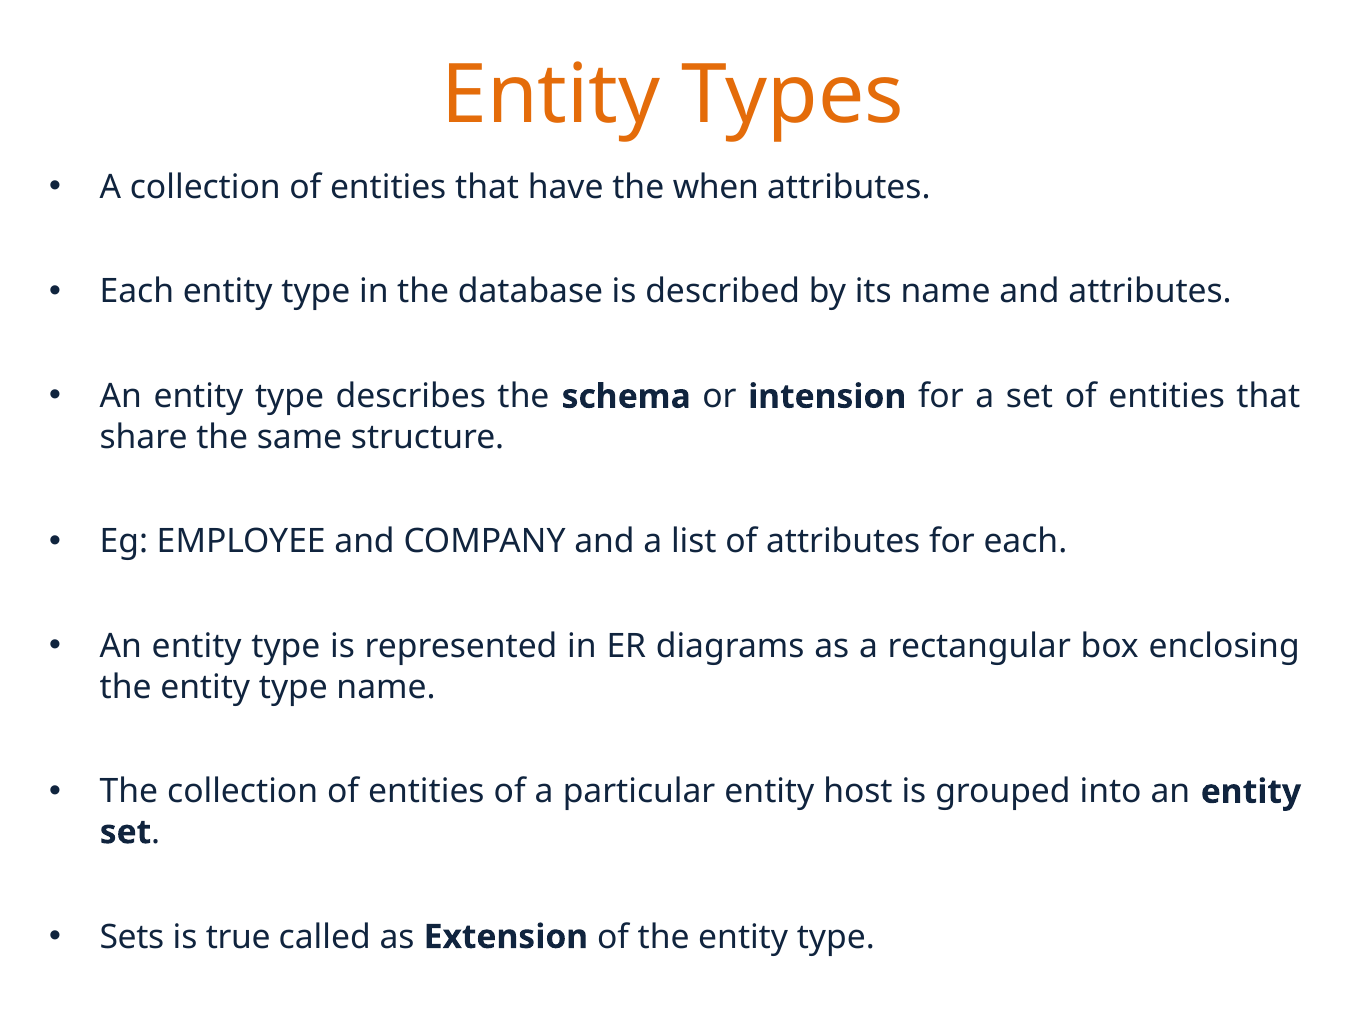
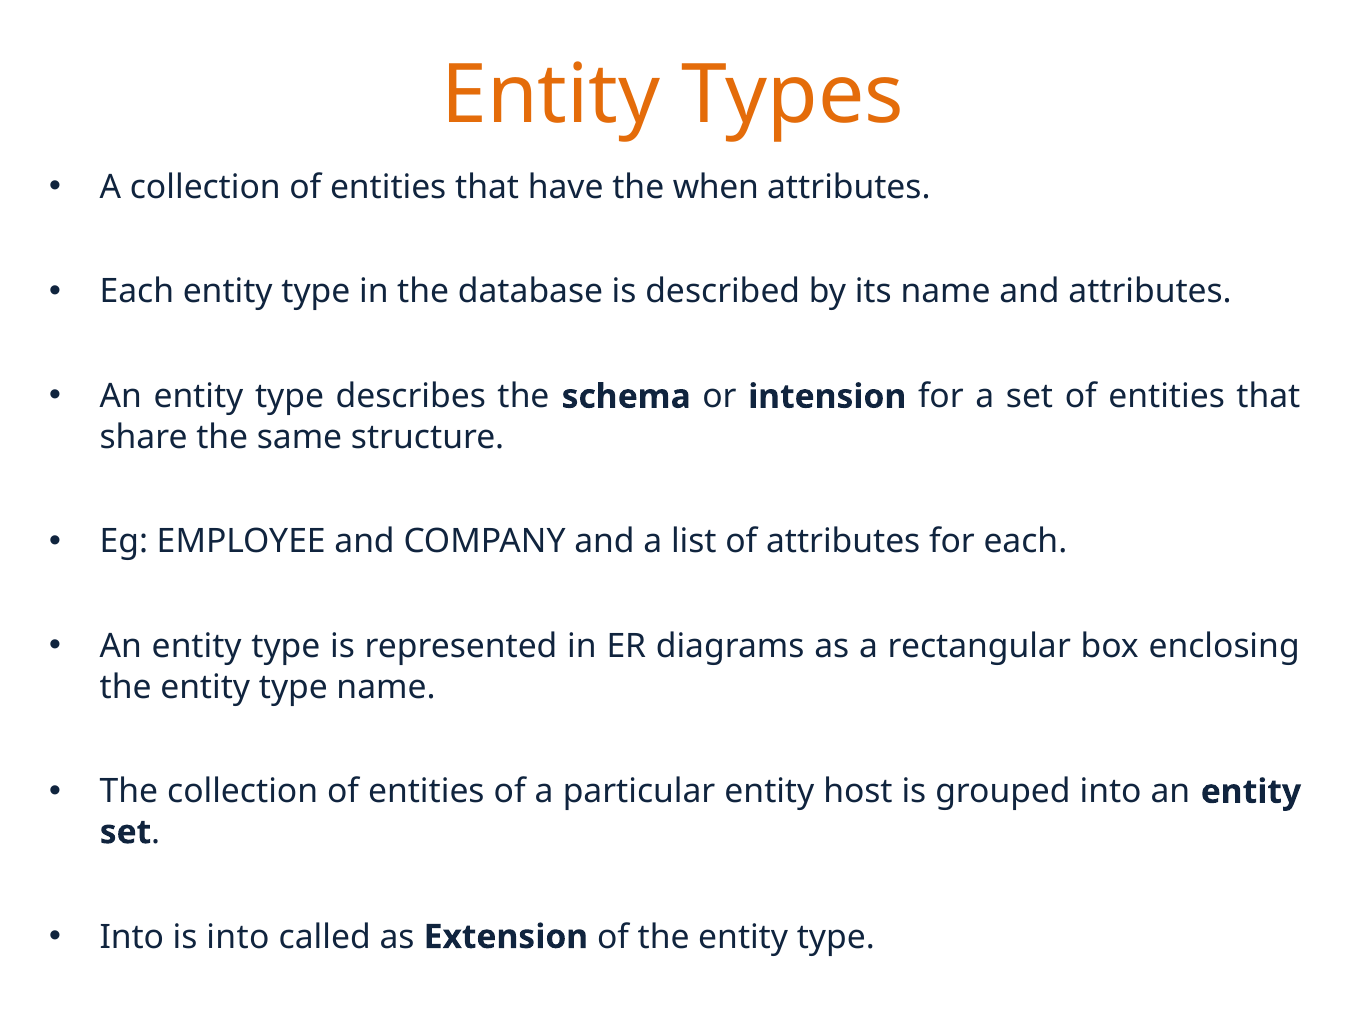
Sets at (132, 936): Sets -> Into
is true: true -> into
